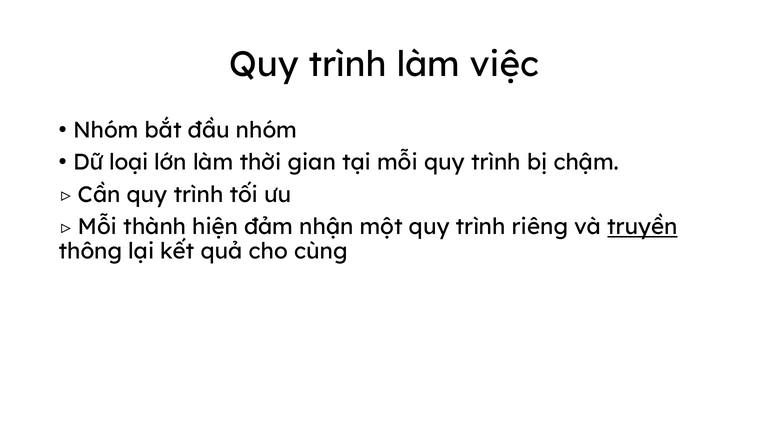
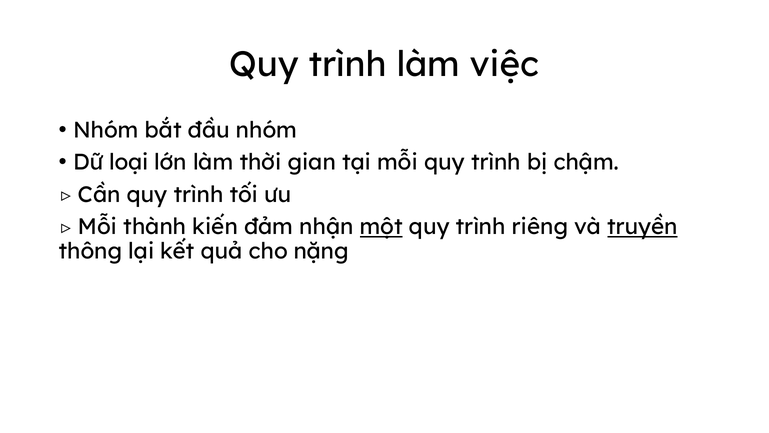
hiện: hiện -> kiến
một underline: none -> present
cùng: cùng -> nặng
